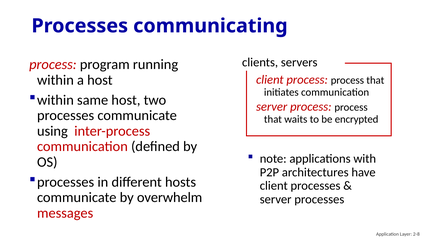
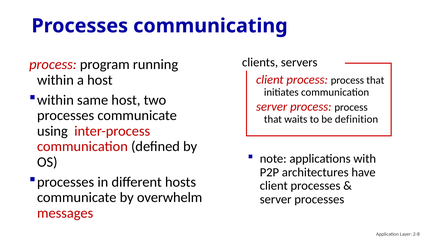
encrypted: encrypted -> definition
